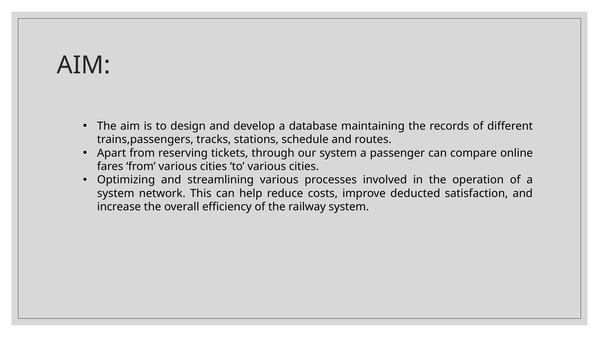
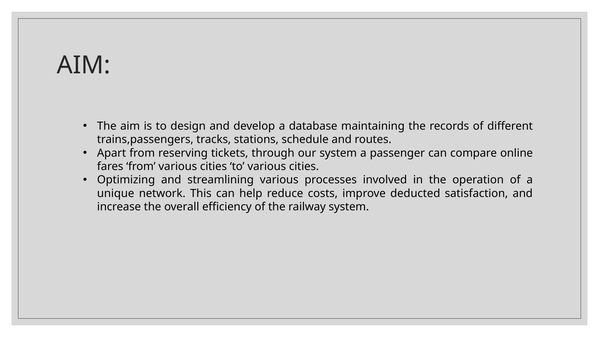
system at (116, 193): system -> unique
